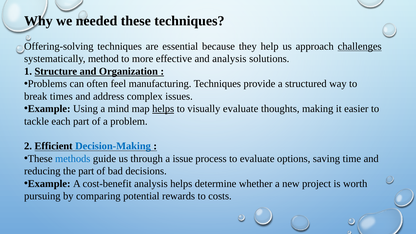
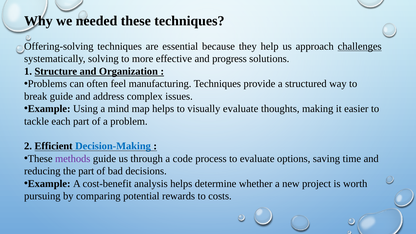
method: method -> solving
and analysis: analysis -> progress
break times: times -> guide
helps at (163, 109) underline: present -> none
methods colour: blue -> purple
issue: issue -> code
